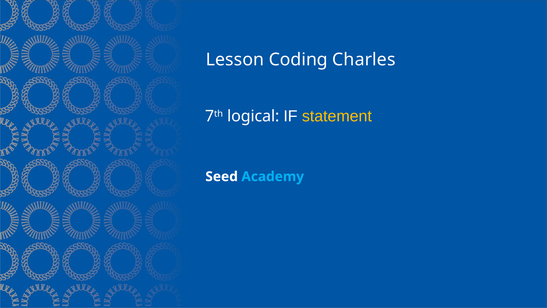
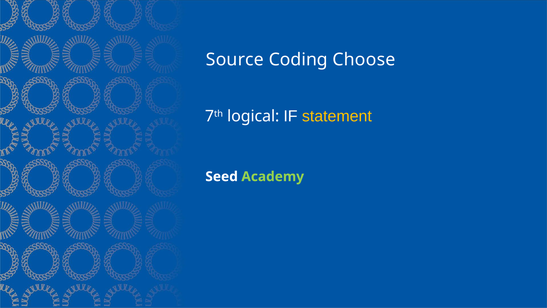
Lesson: Lesson -> Source
Charles: Charles -> Choose
Academy colour: light blue -> light green
